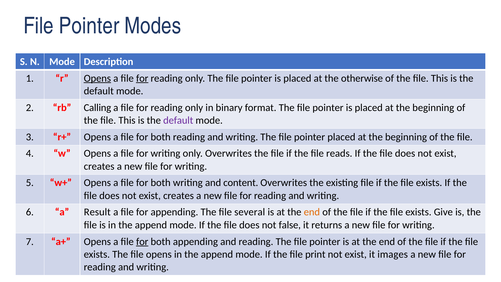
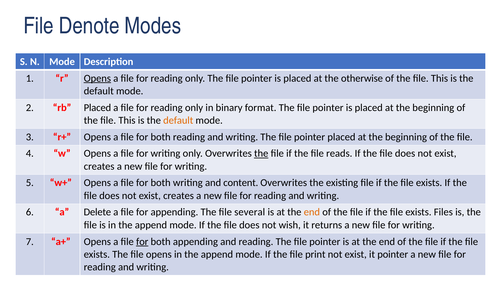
Pointer at (89, 26): Pointer -> Denote
for at (142, 78) underline: present -> none
rb Calling: Calling -> Placed
default at (178, 120) colour: purple -> orange
the at (261, 153) underline: none -> present
Result: Result -> Delete
Give: Give -> Files
false: false -> wish
it images: images -> pointer
